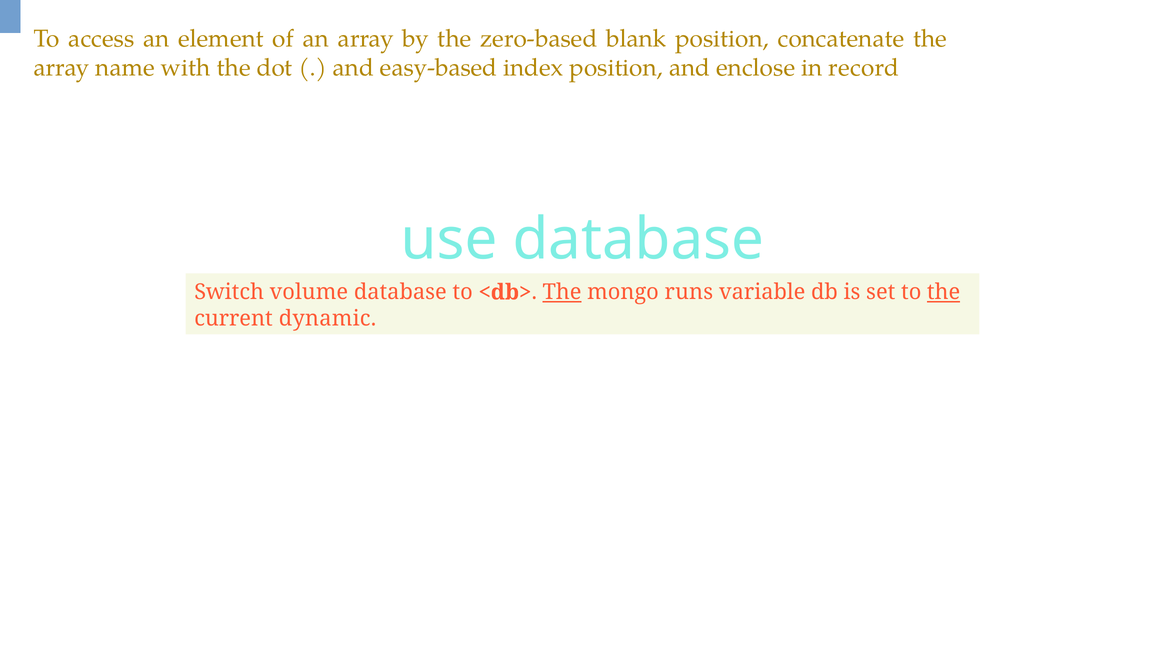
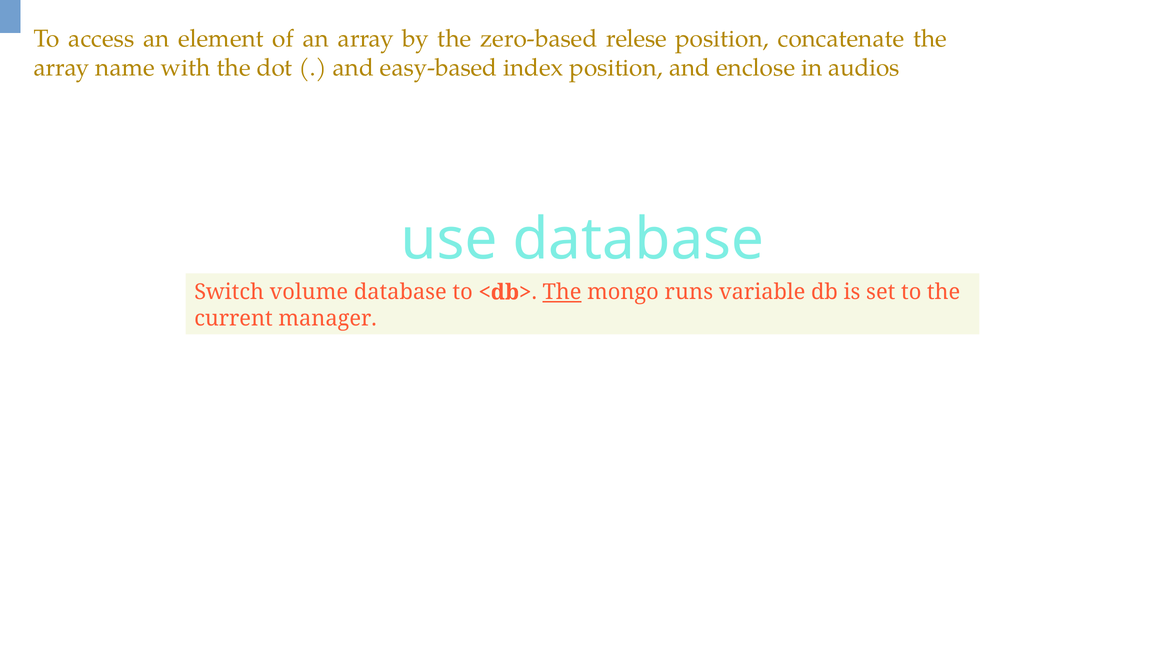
blank: blank -> relese
record: record -> audios
the at (944, 292) underline: present -> none
dynamic: dynamic -> manager
